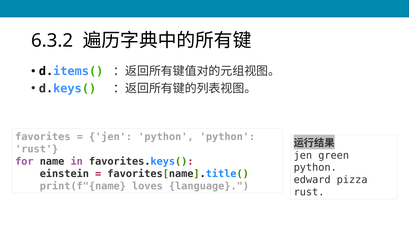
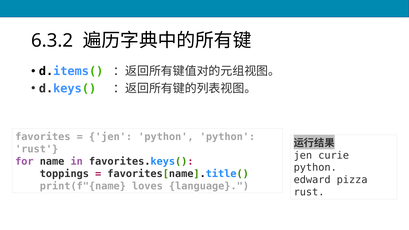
green: green -> curie
einstein: einstein -> toppings
